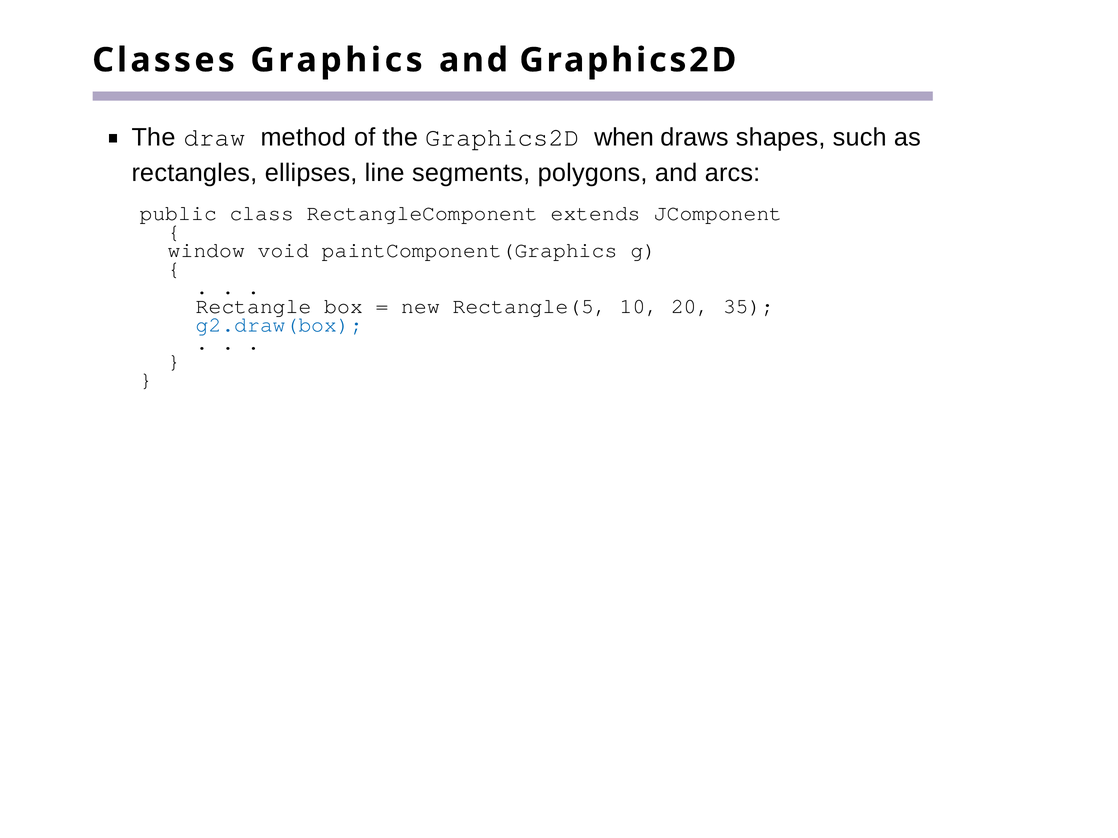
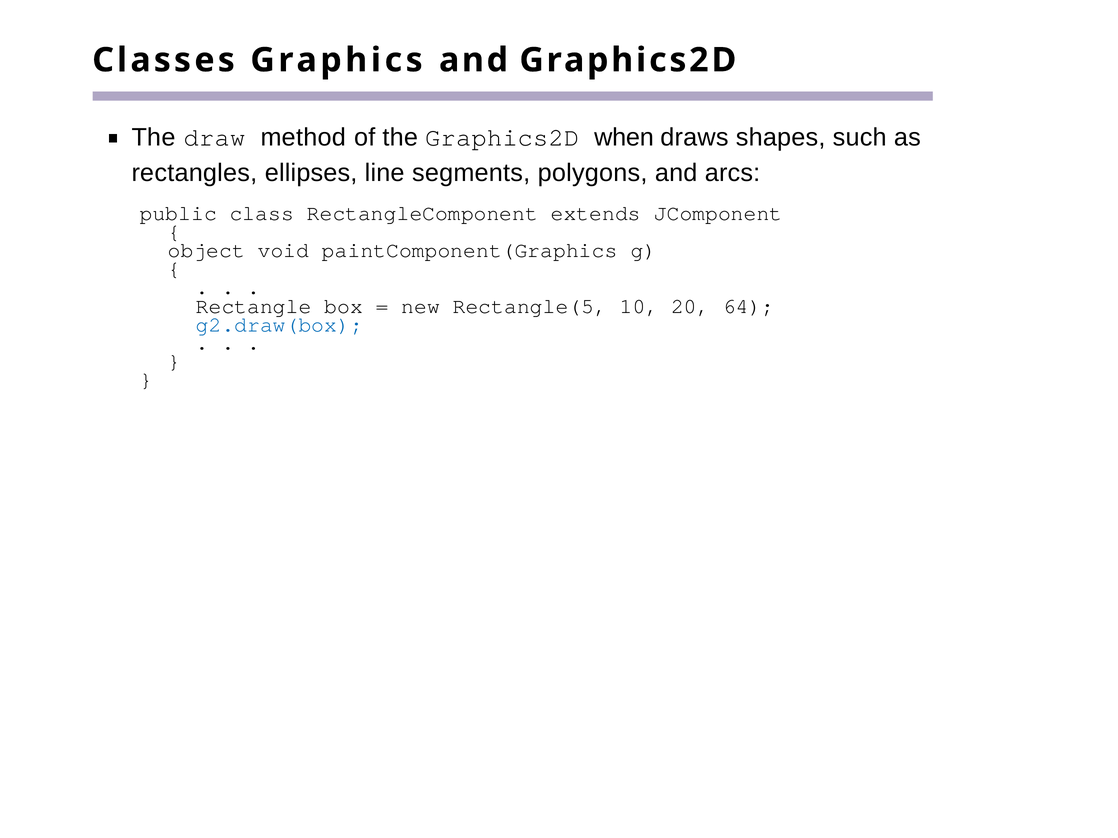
window: window -> object
35: 35 -> 64
